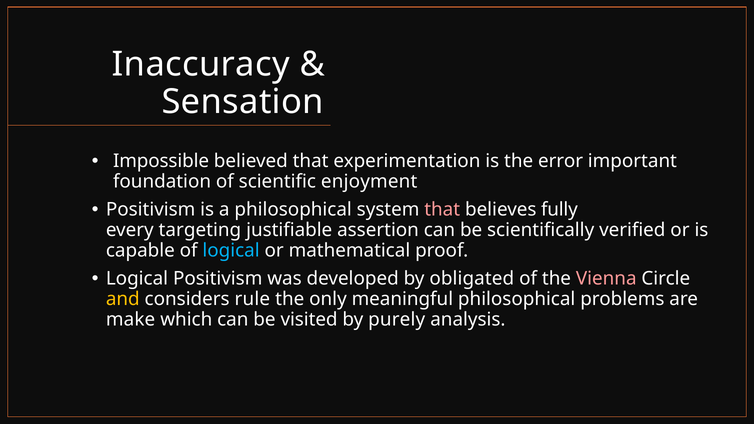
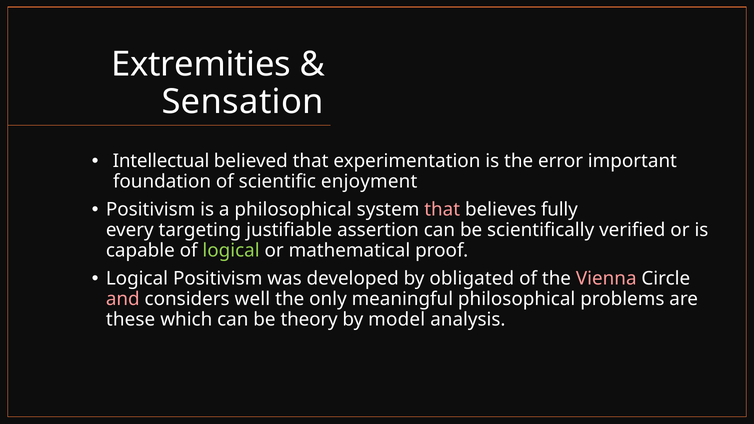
Inaccuracy: Inaccuracy -> Extremities
Impossible: Impossible -> Intellectual
logical at (231, 251) colour: light blue -> light green
and colour: yellow -> pink
rule: rule -> well
make: make -> these
visited: visited -> theory
purely: purely -> model
